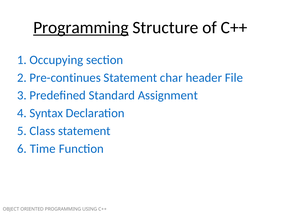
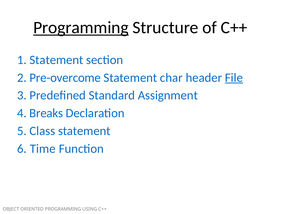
1 Occupying: Occupying -> Statement
Pre-continues: Pre-continues -> Pre-overcome
File underline: none -> present
Syntax: Syntax -> Breaks
